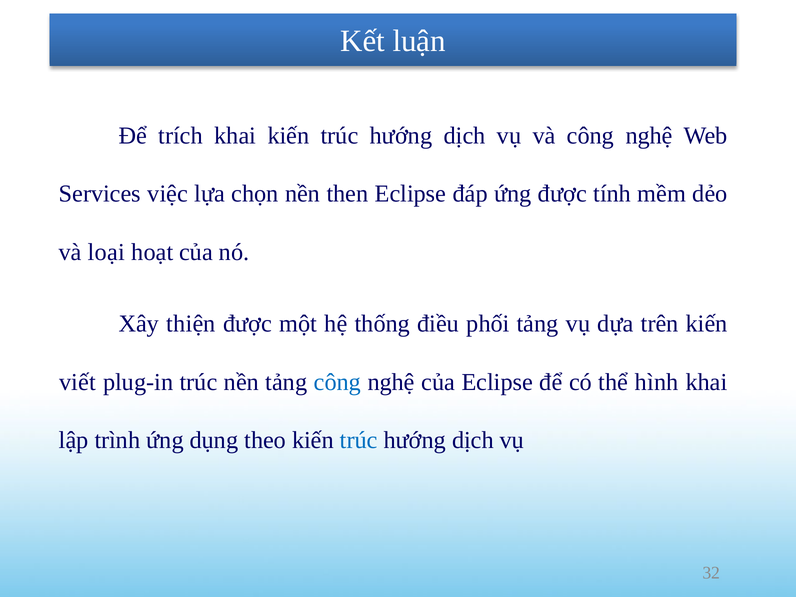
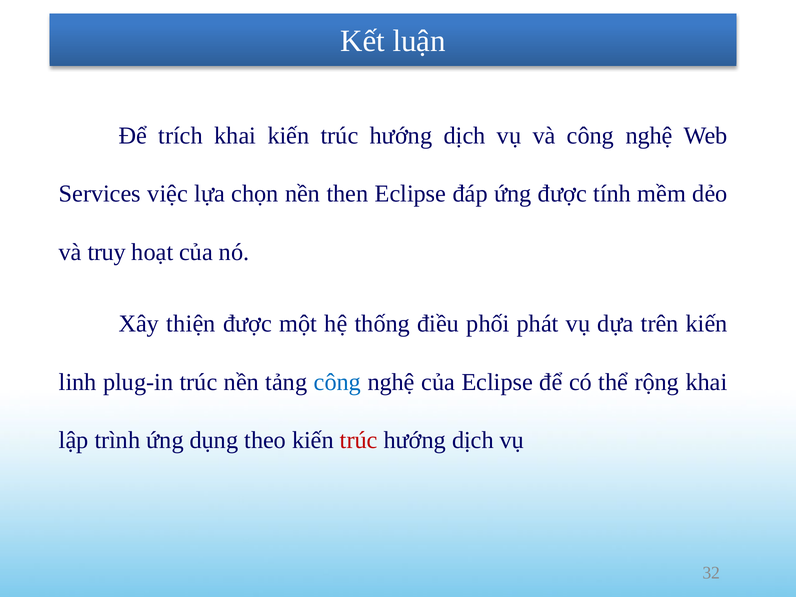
loại: loại -> truy
phối tảng: tảng -> phát
viết: viết -> linh
hình: hình -> rộng
trúc at (359, 440) colour: blue -> red
